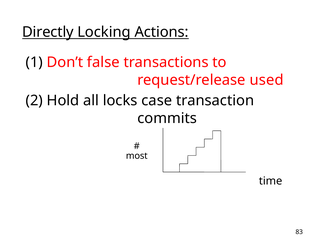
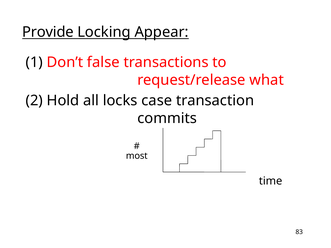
Directly: Directly -> Provide
Actions: Actions -> Appear
used: used -> what
